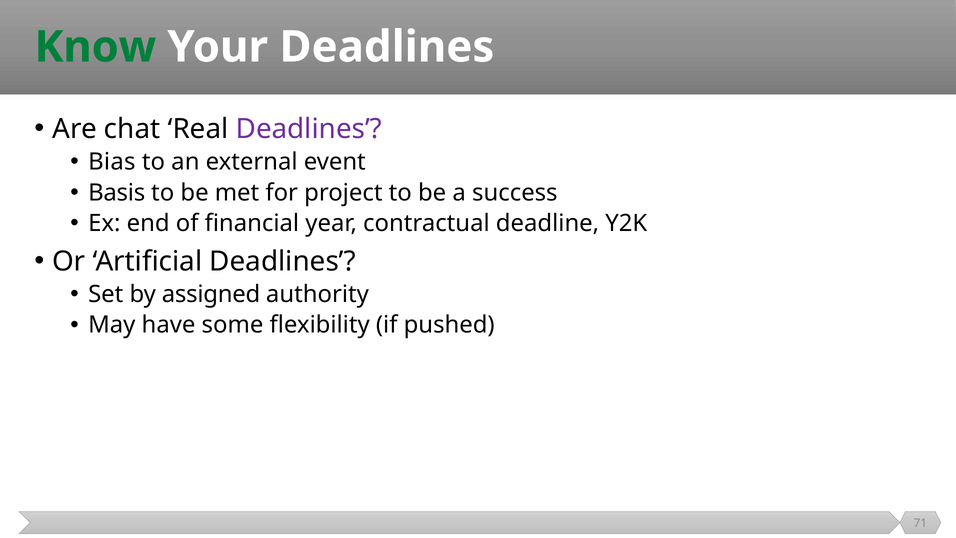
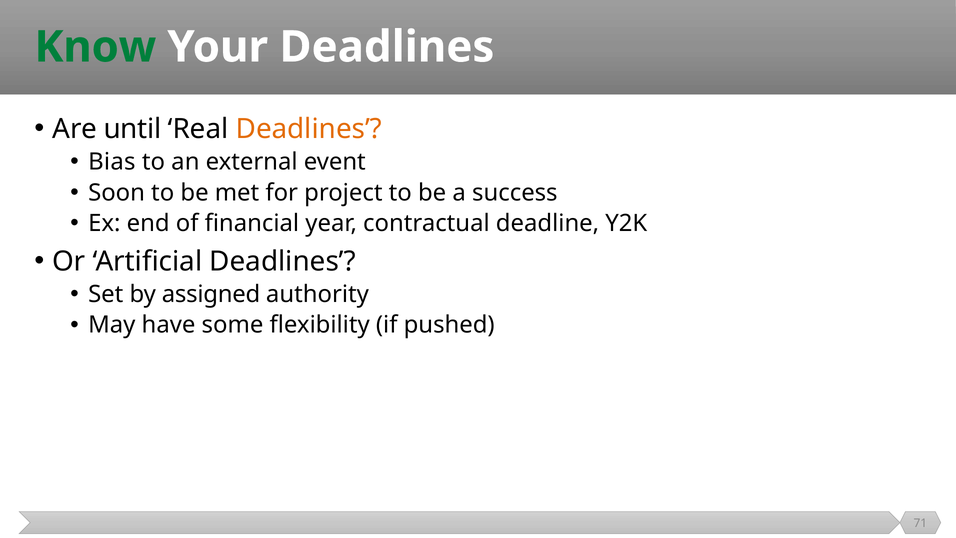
chat: chat -> until
Deadlines at (309, 129) colour: purple -> orange
Basis: Basis -> Soon
